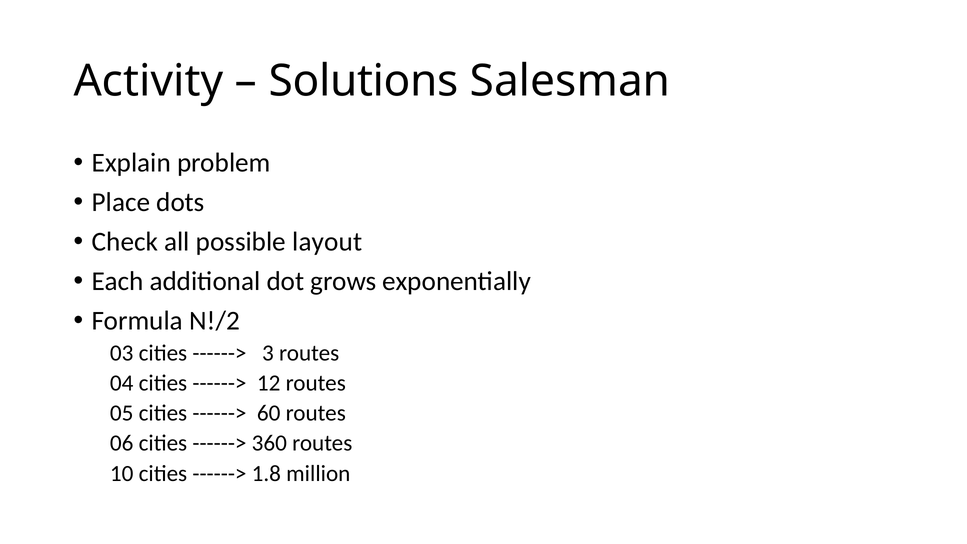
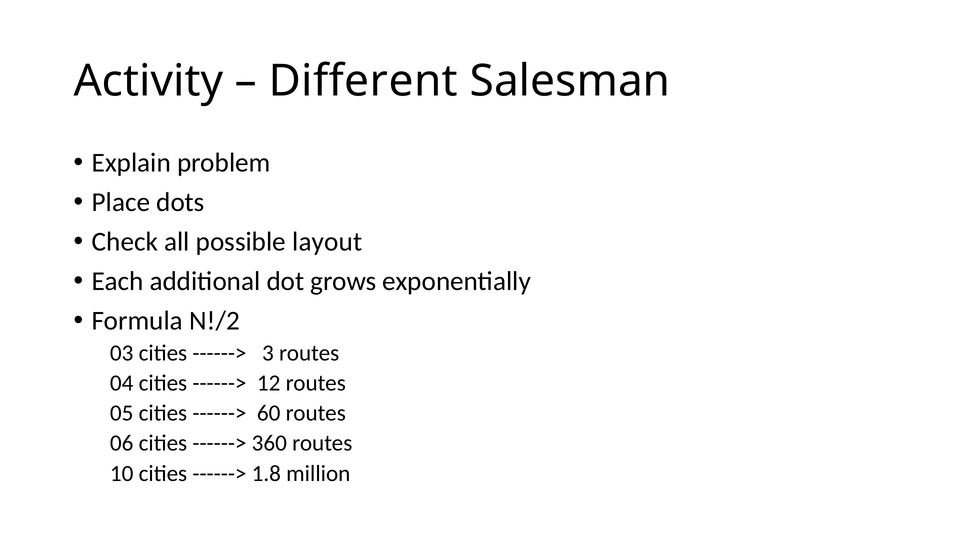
Solutions: Solutions -> Different
